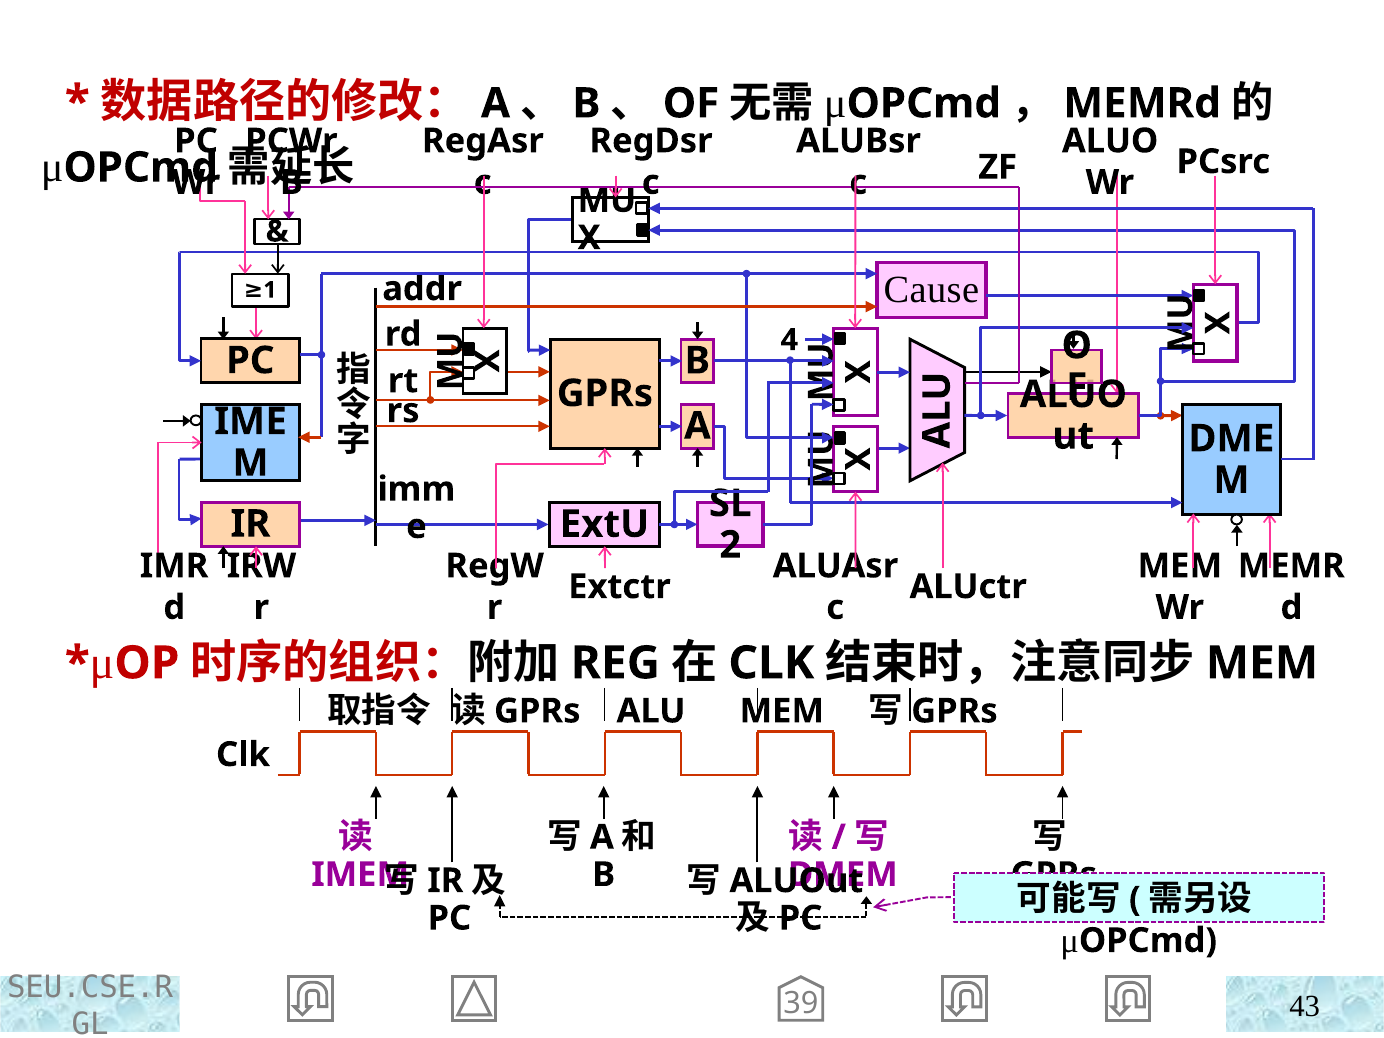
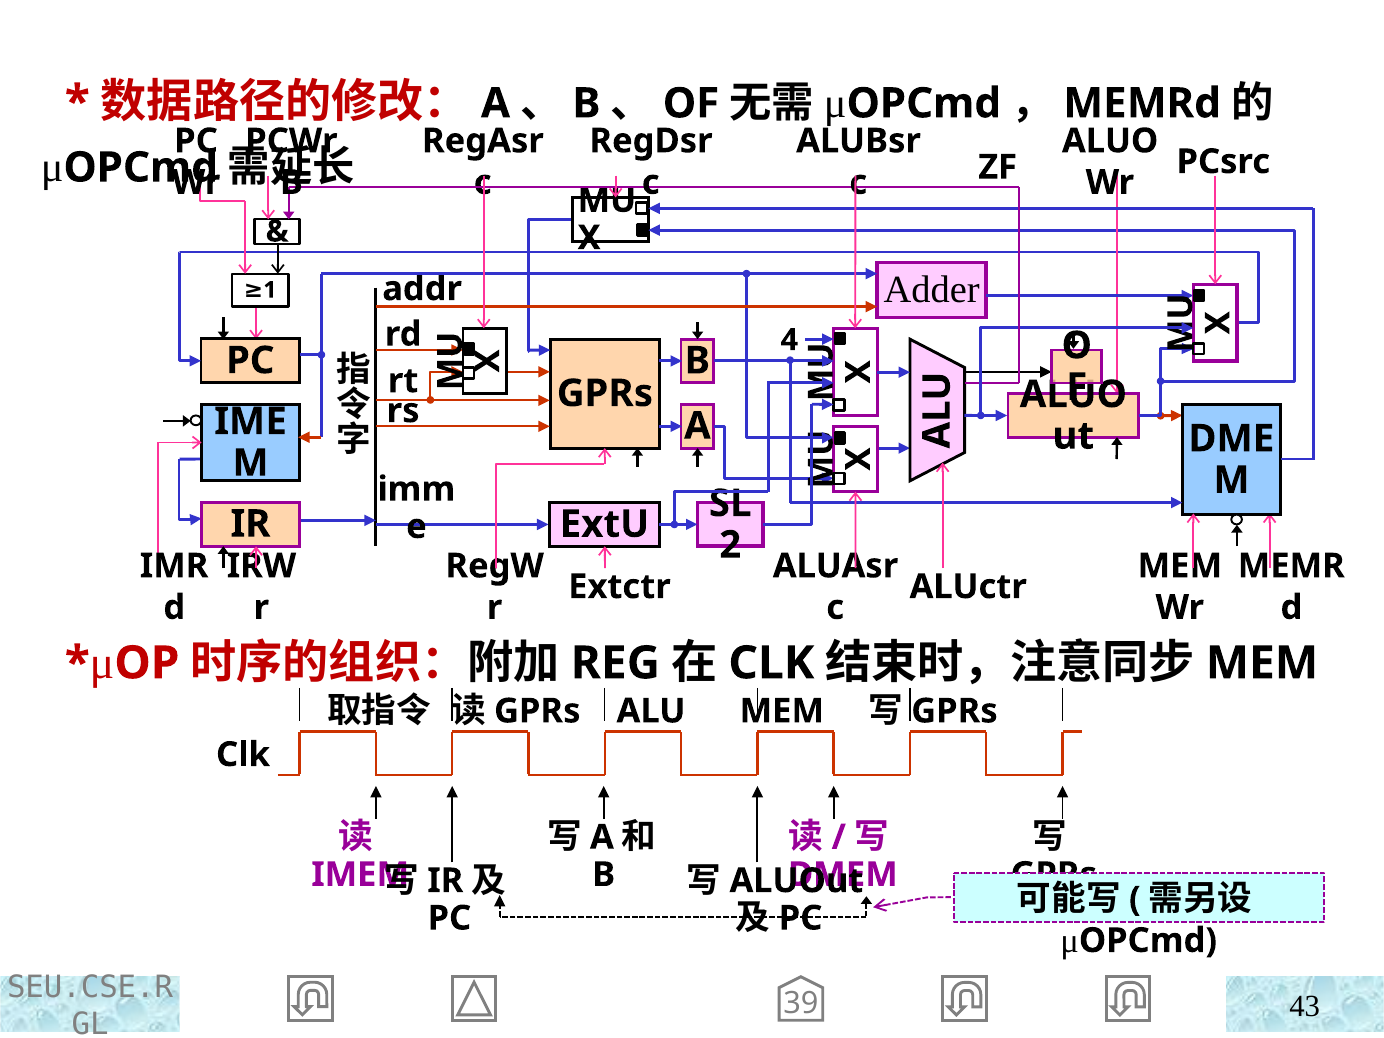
Cause: Cause -> Adder
